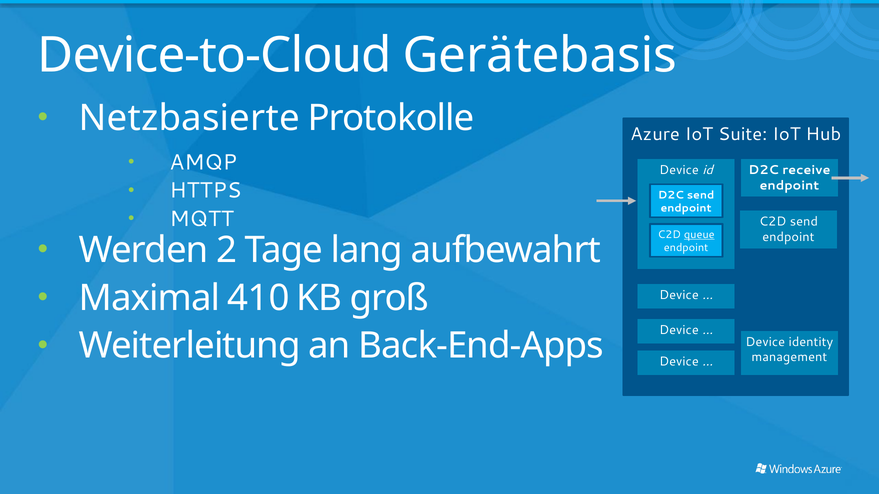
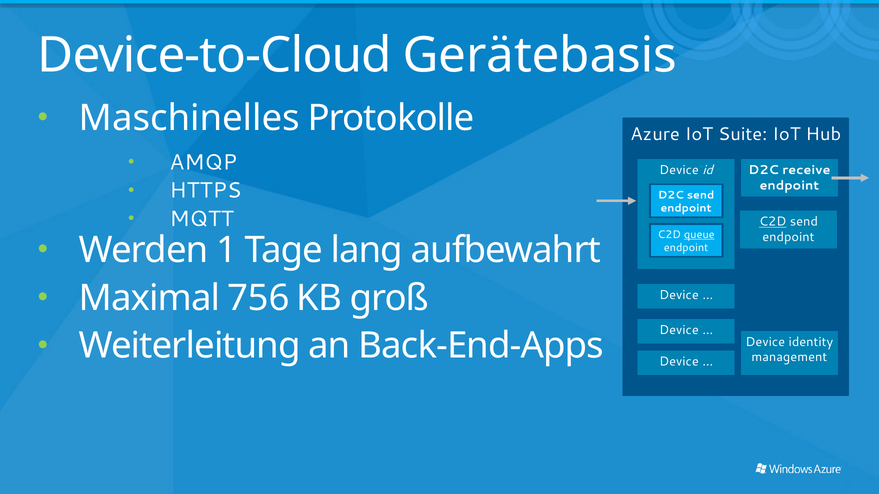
Netzbasierte: Netzbasierte -> Maschinelles
C2D at (773, 222) underline: none -> present
2: 2 -> 1
410: 410 -> 756
